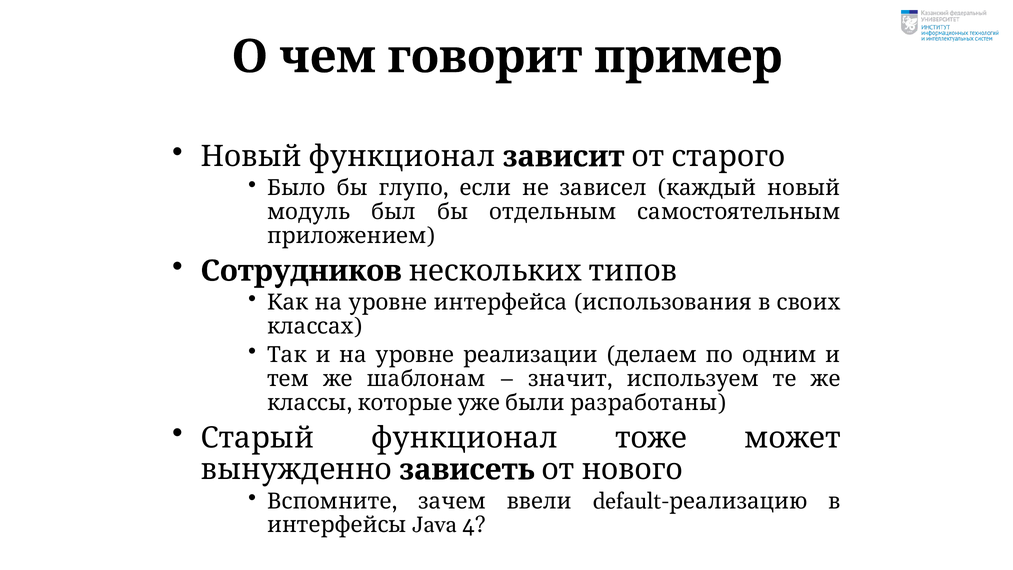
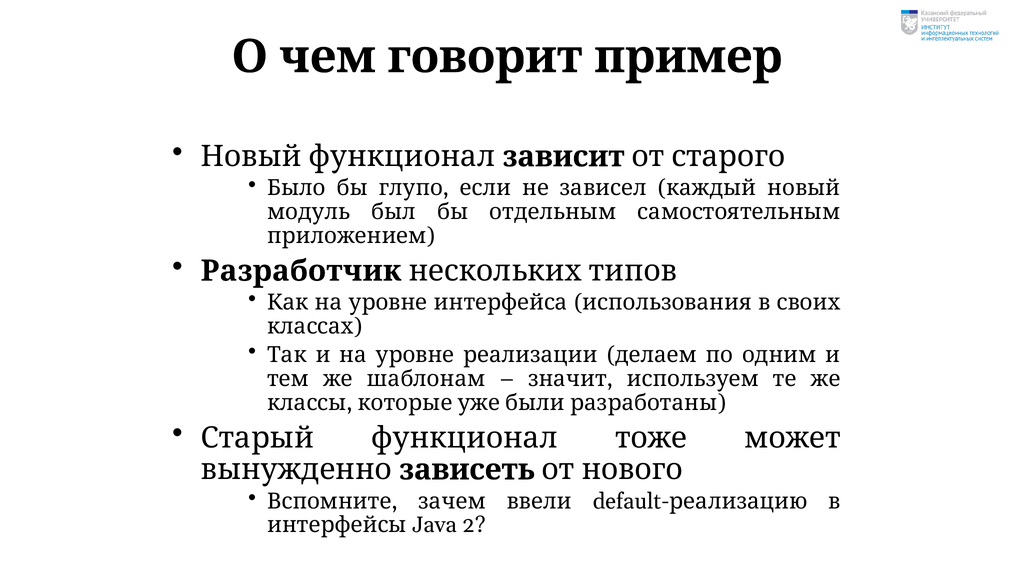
Сотрудников: Сотрудников -> Разработчик
4: 4 -> 2
